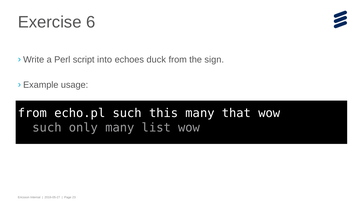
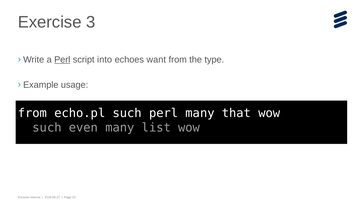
6: 6 -> 3
Perl at (62, 60) underline: none -> present
duck: duck -> want
sign: sign -> type
such this: this -> perl
only: only -> even
